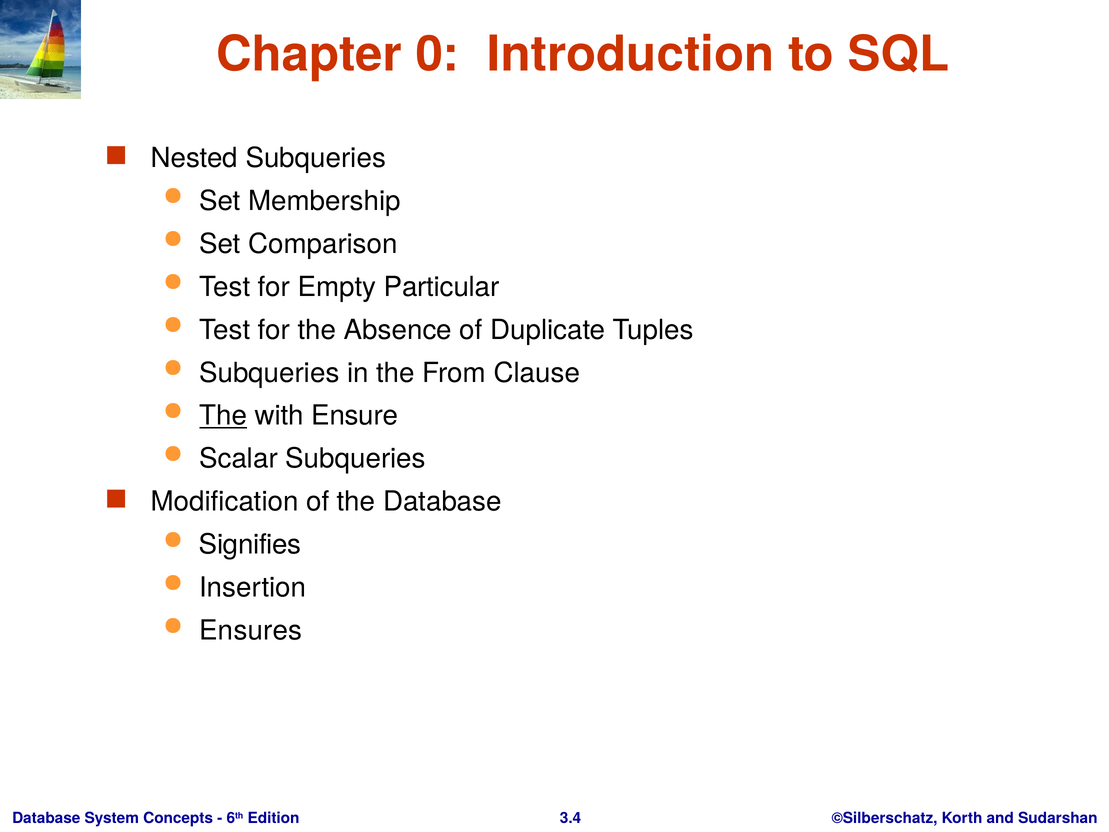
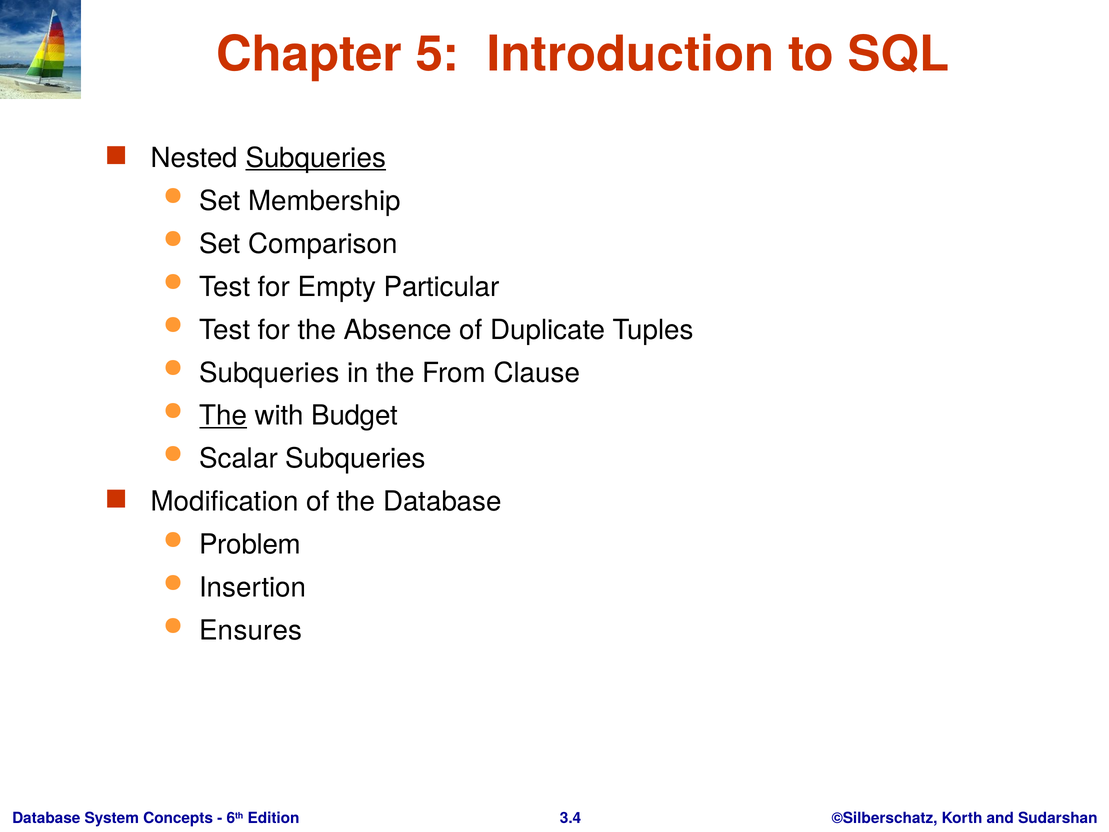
0: 0 -> 5
Subqueries at (316, 158) underline: none -> present
Ensure: Ensure -> Budget
Signifies: Signifies -> Problem
